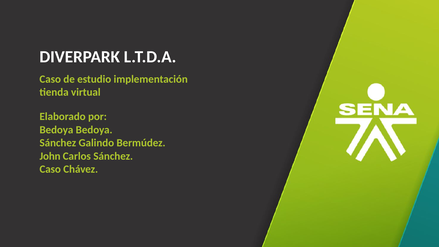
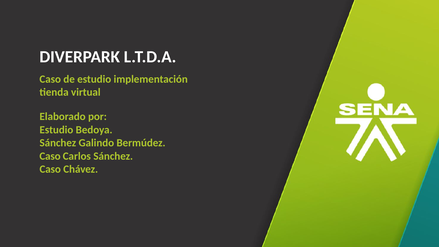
Bedoya at (56, 130): Bedoya -> Estudio
John at (50, 156): John -> Caso
